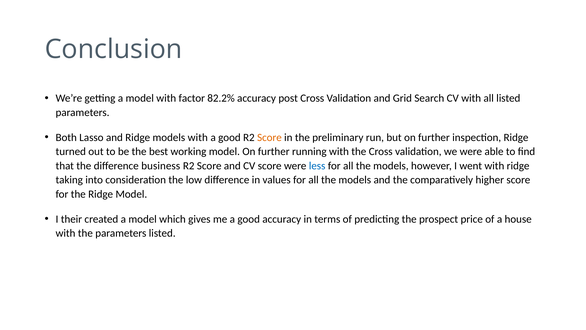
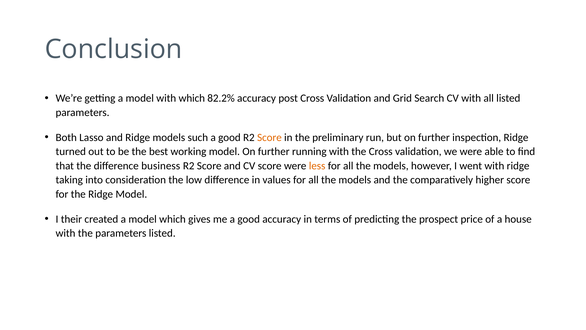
with factor: factor -> which
models with: with -> such
less colour: blue -> orange
